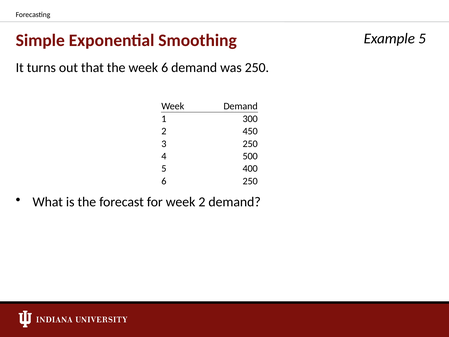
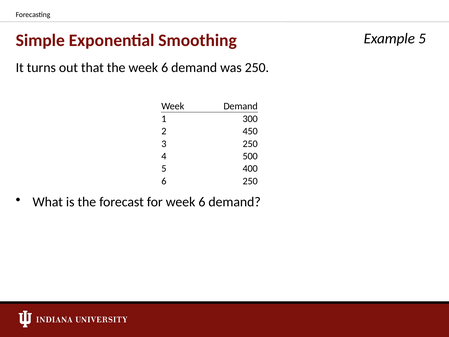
for week 2: 2 -> 6
